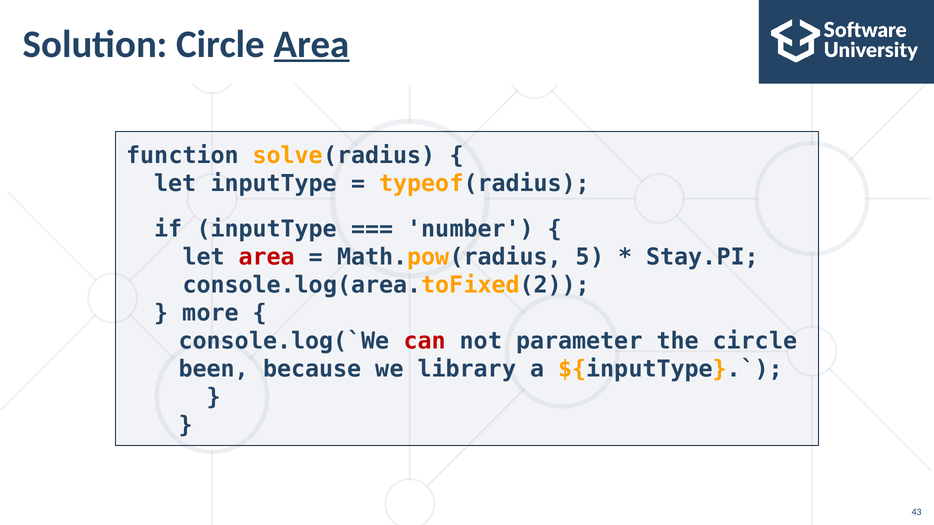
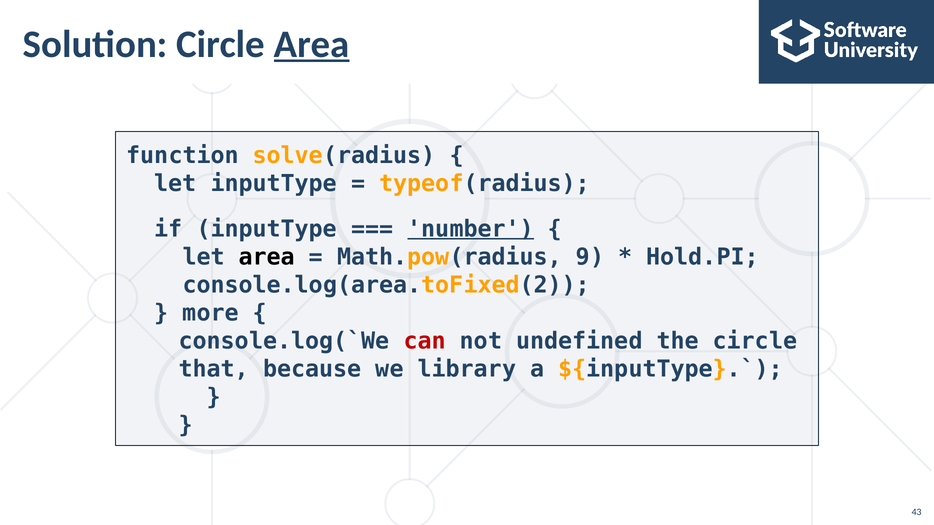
number underline: none -> present
area at (267, 257) colour: red -> black
5: 5 -> 9
Stay.PI: Stay.PI -> Hold.PI
parameter: parameter -> undefined
been: been -> that
